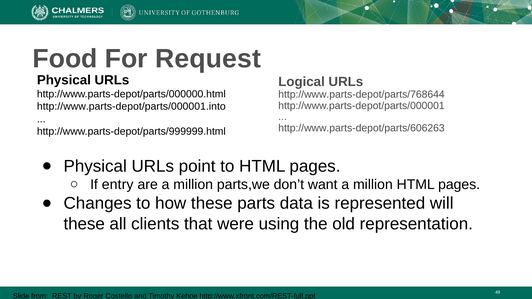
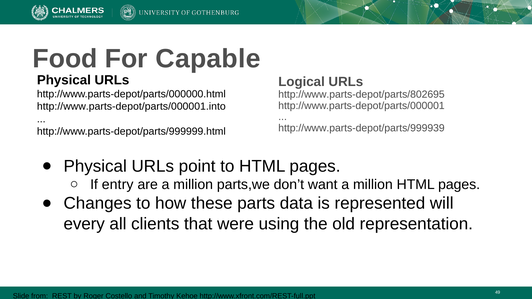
Request: Request -> Capable
http://www.parts-depot/parts/768644: http://www.parts-depot/parts/768644 -> http://www.parts-depot/parts/802695
http://www.parts-depot/parts/606263: http://www.parts-depot/parts/606263 -> http://www.parts-depot/parts/999939
these at (84, 224): these -> every
